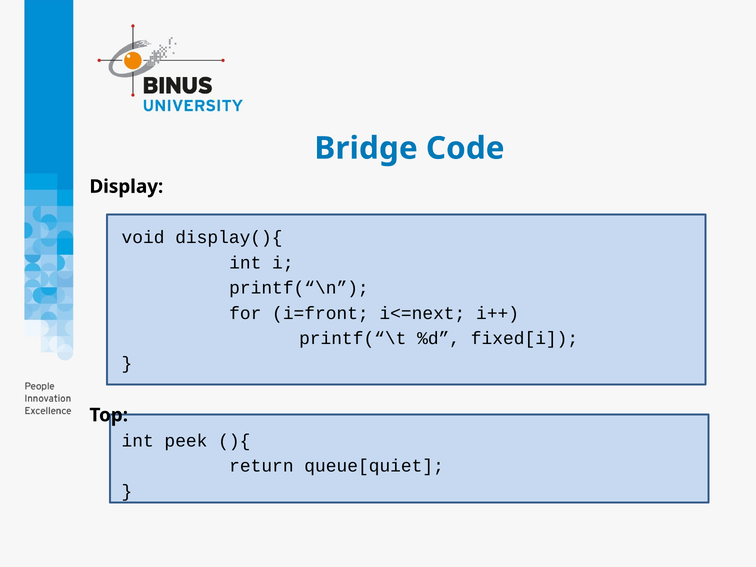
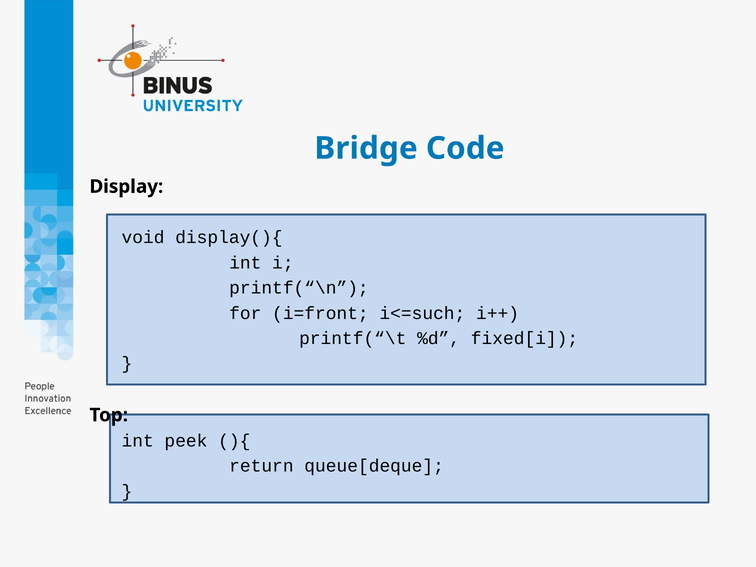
i<=next: i<=next -> i<=such
queue[quiet: queue[quiet -> queue[deque
